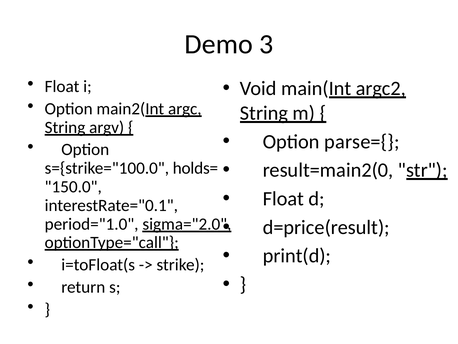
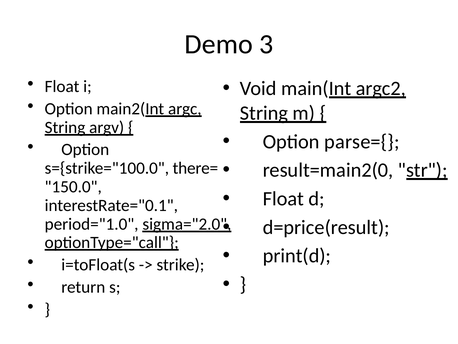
holds=: holds= -> there=
